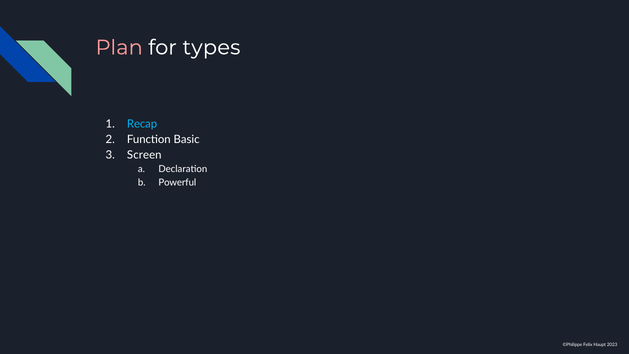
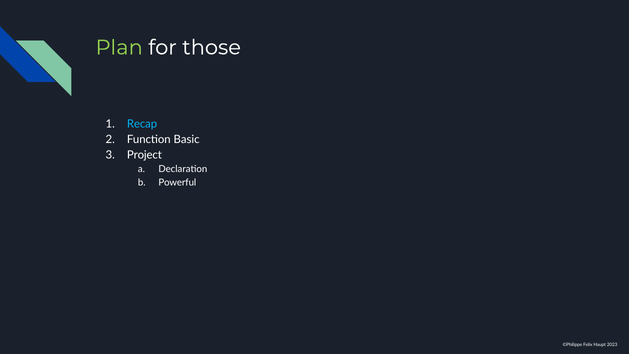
Plan colour: pink -> light green
types: types -> those
Screen: Screen -> Project
